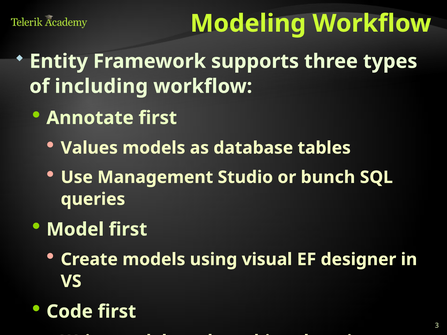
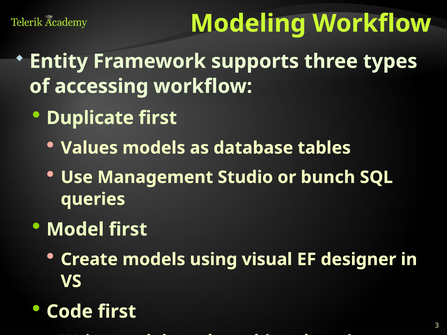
including: including -> accessing
Annotate: Annotate -> Duplicate
